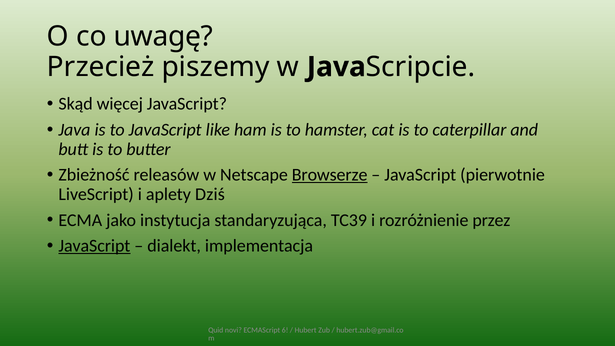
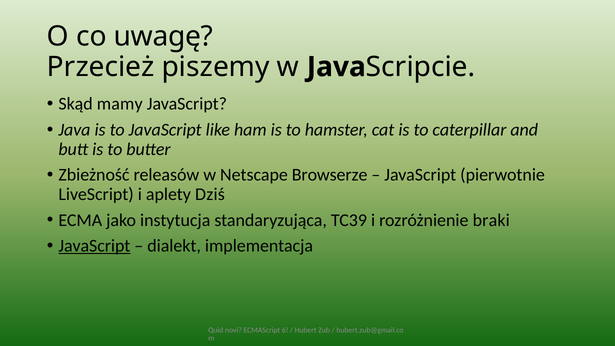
więcej: więcej -> mamy
Browserze underline: present -> none
przez: przez -> braki
